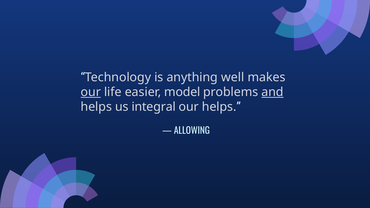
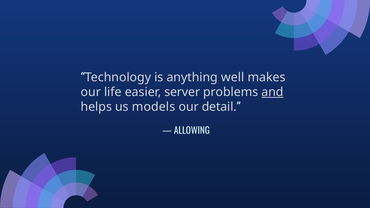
our at (91, 92) underline: present -> none
model: model -> server
integral: integral -> models
our helps: helps -> detail
